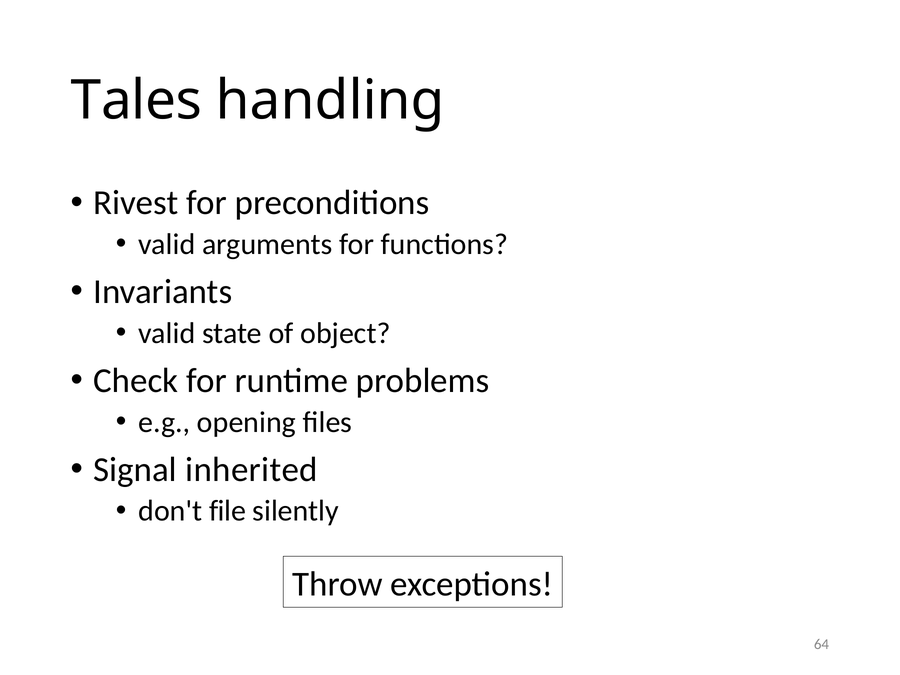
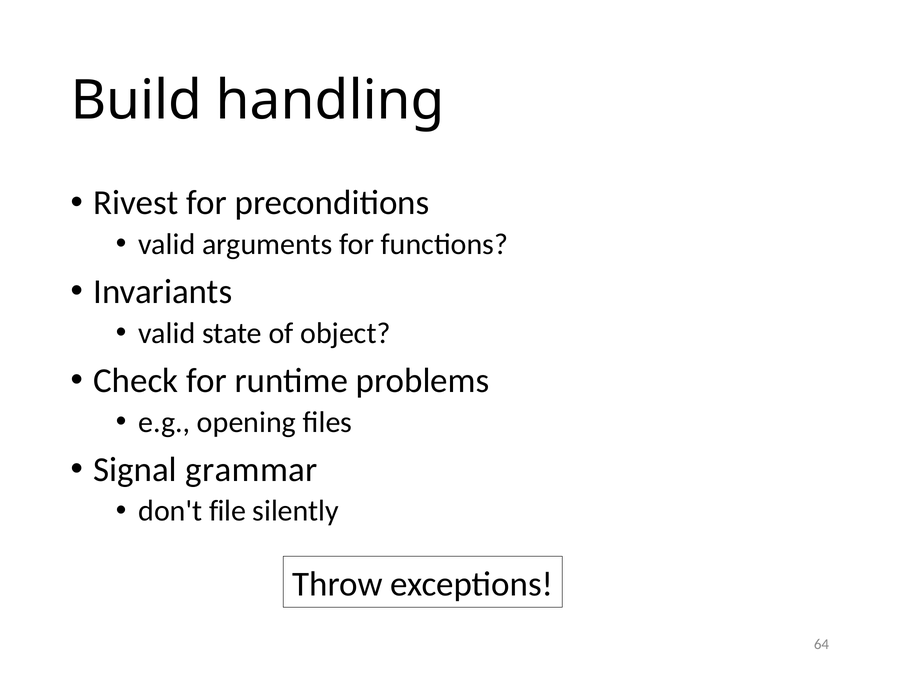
Tales: Tales -> Build
inherited: inherited -> grammar
